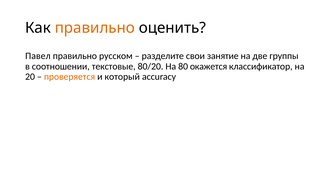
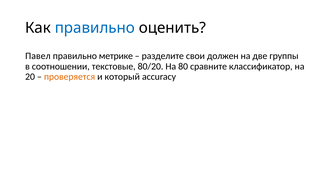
правильно at (95, 28) colour: orange -> blue
русском: русском -> метрике
занятие: занятие -> должен
окажется: окажется -> сравните
